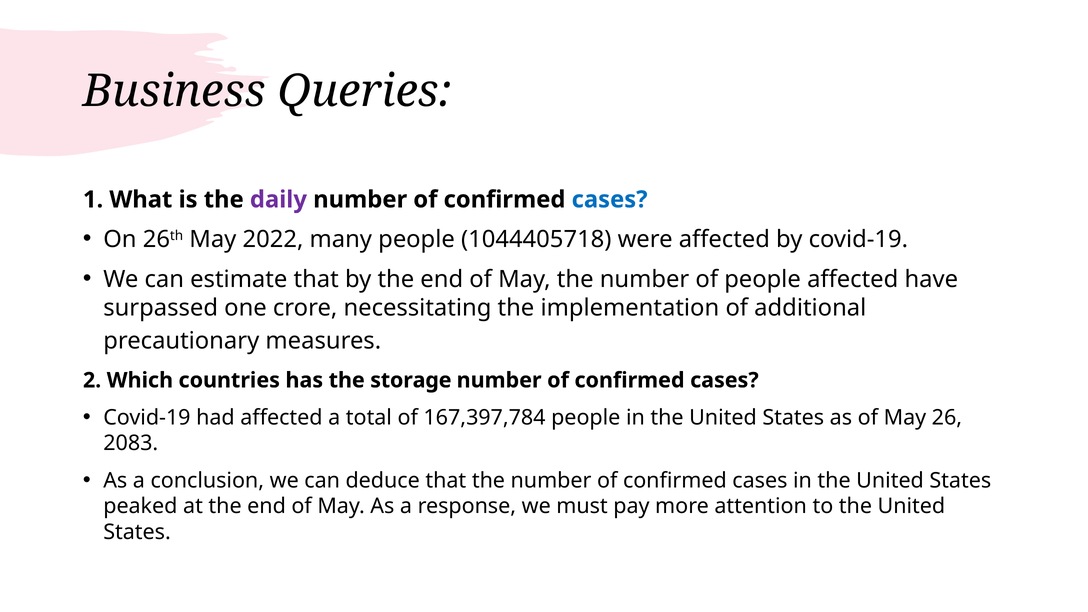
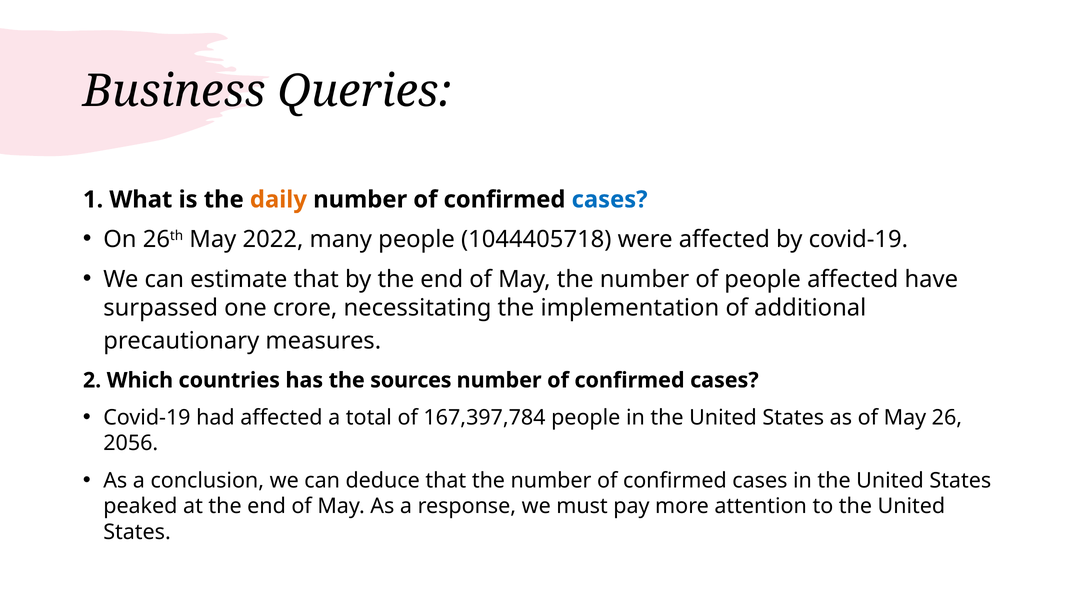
daily colour: purple -> orange
storage: storage -> sources
2083: 2083 -> 2056
